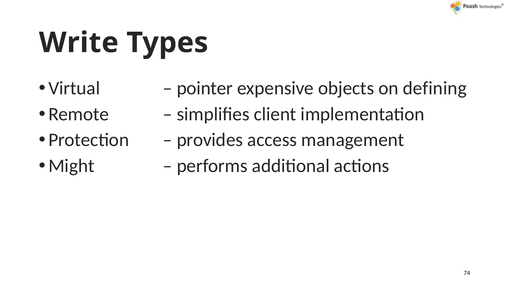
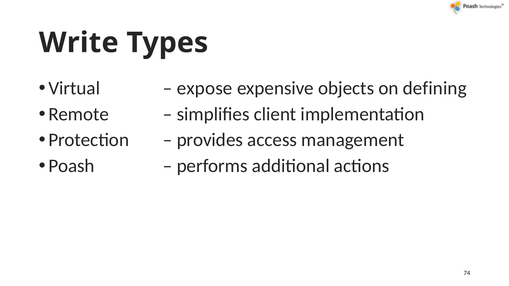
pointer: pointer -> expose
Might at (71, 166): Might -> Poash
